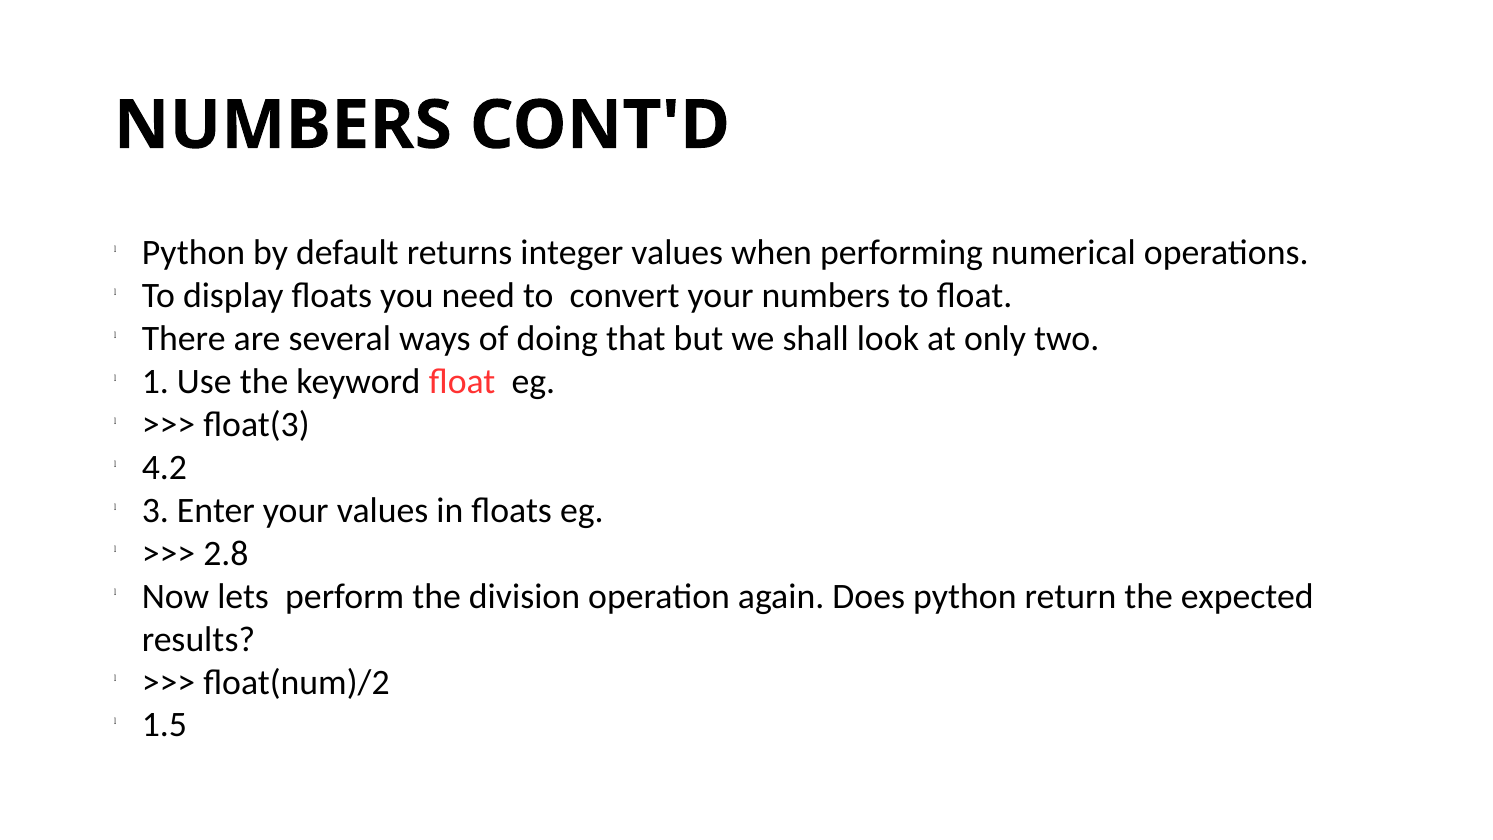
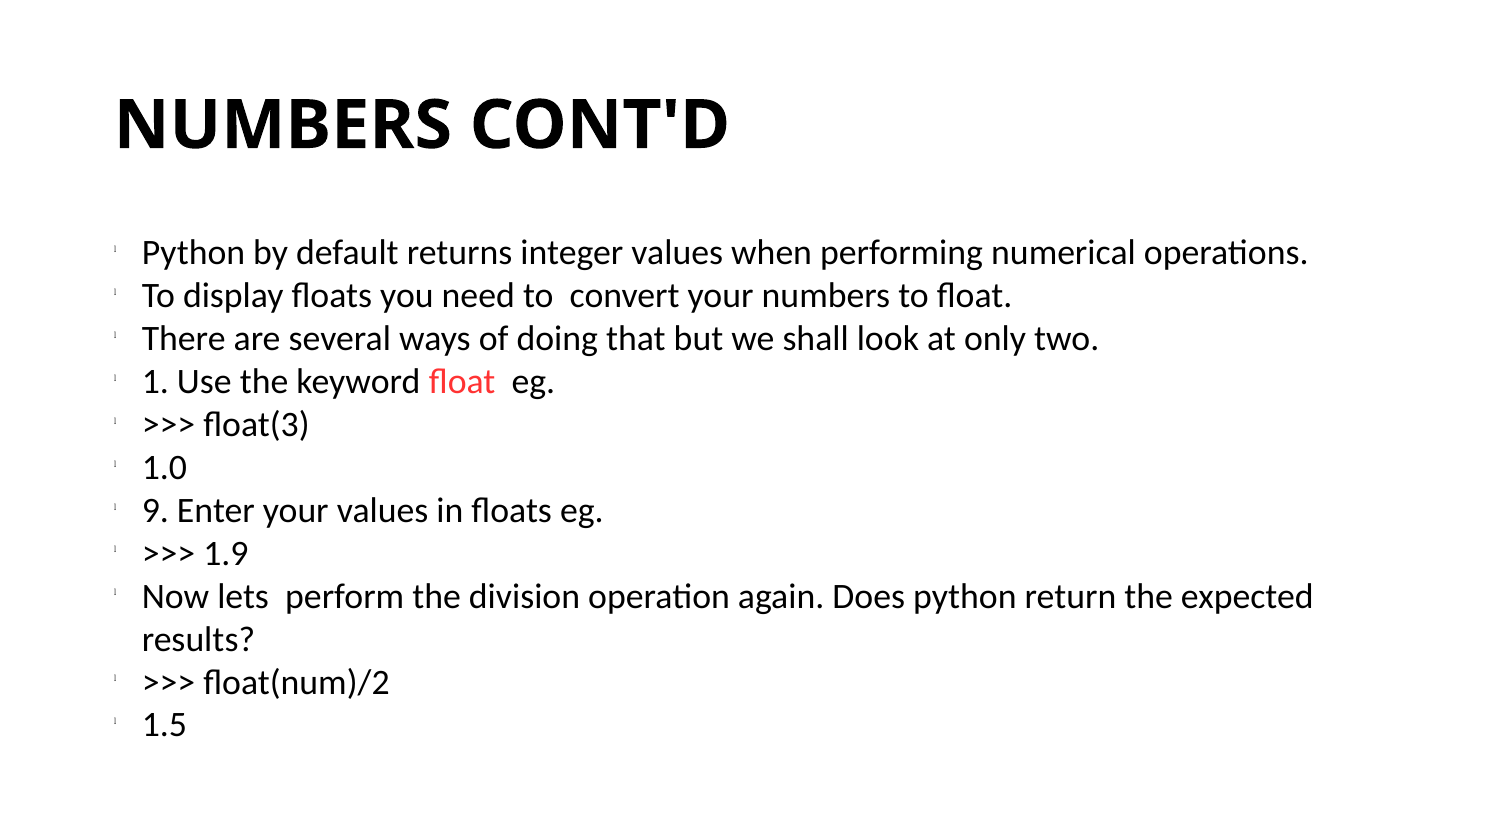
4.2: 4.2 -> 1.0
3: 3 -> 9
2.8: 2.8 -> 1.9
